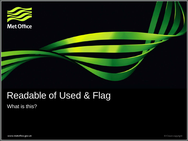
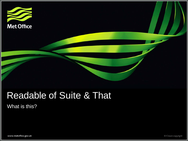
Used: Used -> Suite
Flag: Flag -> That
